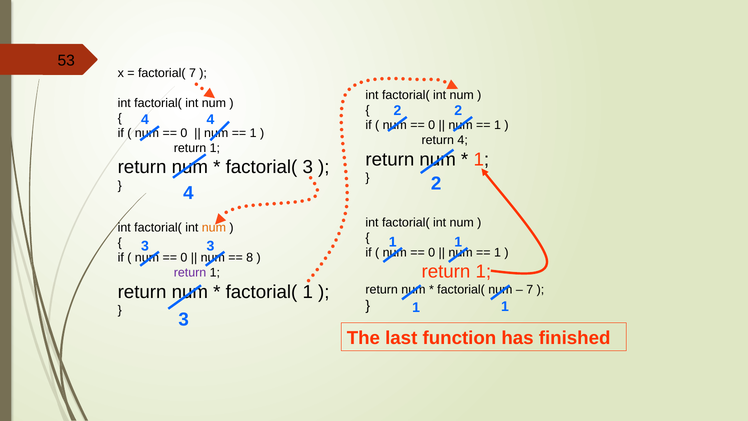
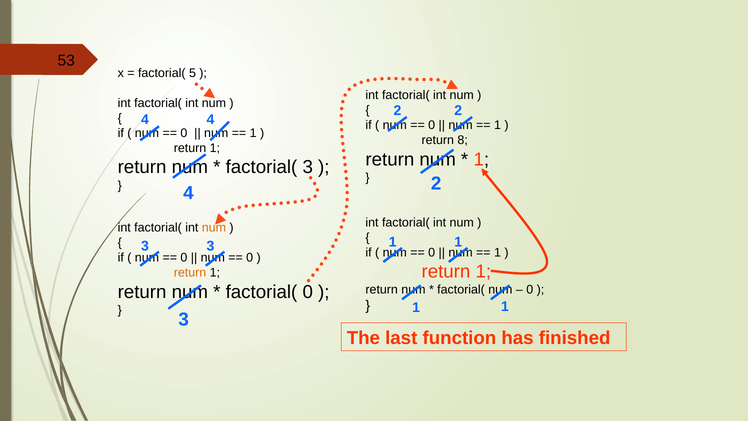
factorial( 7: 7 -> 5
4 at (463, 140): 4 -> 8
8 at (250, 258): 8 -> 0
return at (190, 273) colour: purple -> orange
factorial( 1: 1 -> 0
7 at (530, 290): 7 -> 0
